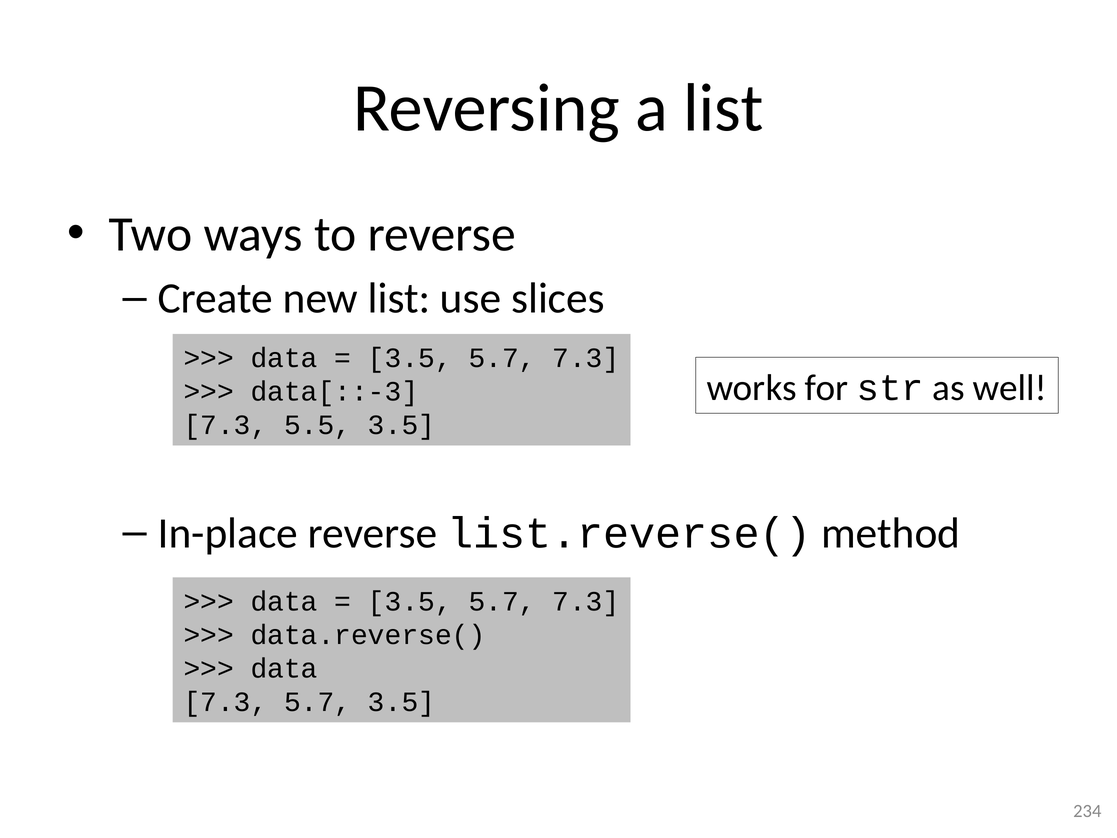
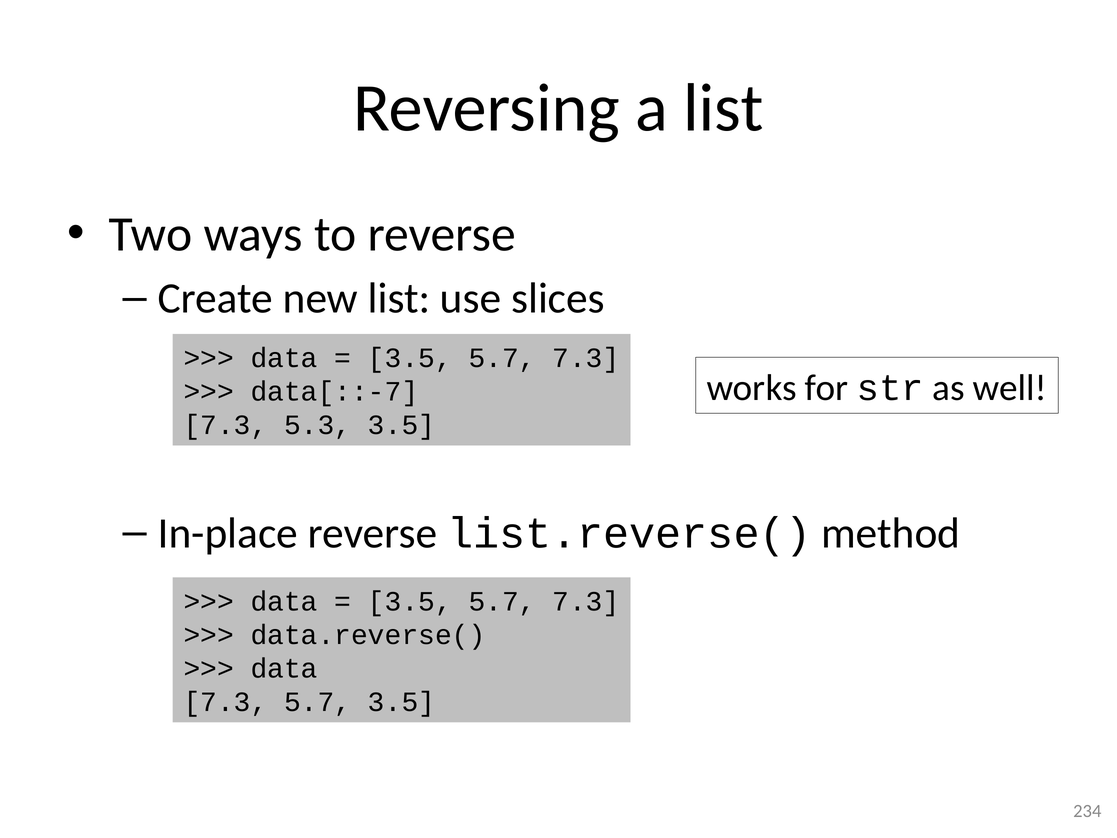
data[::-3: data[::-3 -> data[::-7
5.5: 5.5 -> 5.3
